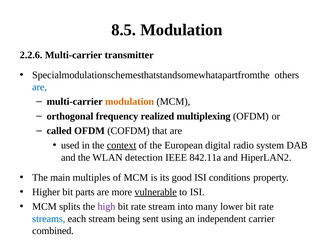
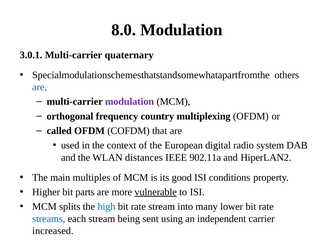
8.5: 8.5 -> 8.0
2.2.6: 2.2.6 -> 3.0.1
transmitter: transmitter -> quaternary
modulation at (130, 101) colour: orange -> purple
realized: realized -> country
context underline: present -> none
detection: detection -> distances
842.11a: 842.11a -> 902.11a
high colour: purple -> blue
combined: combined -> increased
